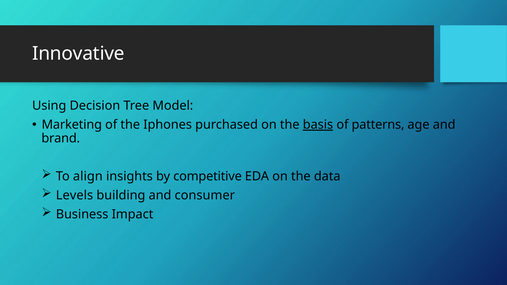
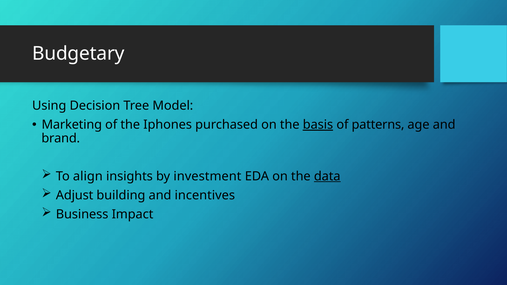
Innovative: Innovative -> Budgetary
competitive: competitive -> investment
data underline: none -> present
Levels: Levels -> Adjust
consumer: consumer -> incentives
